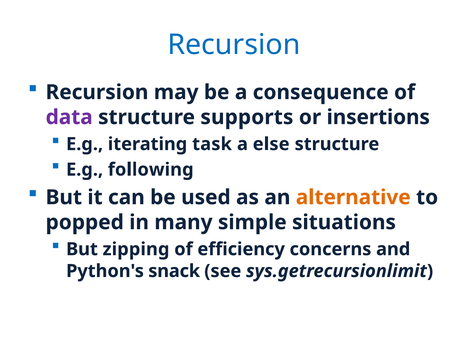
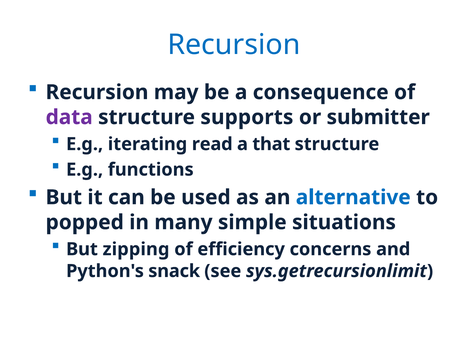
insertions: insertions -> submitter
task: task -> read
else: else -> that
following: following -> functions
alternative colour: orange -> blue
